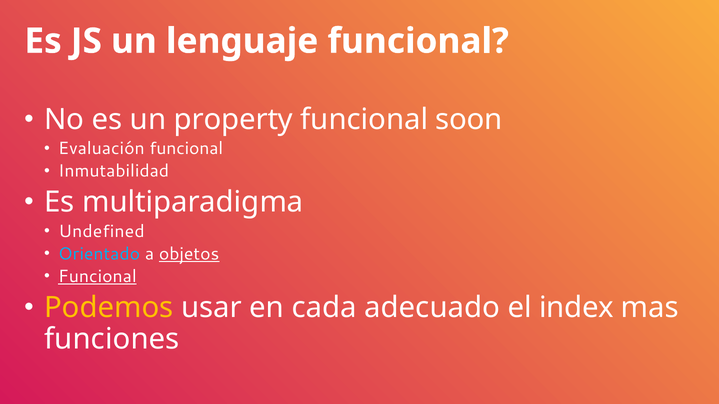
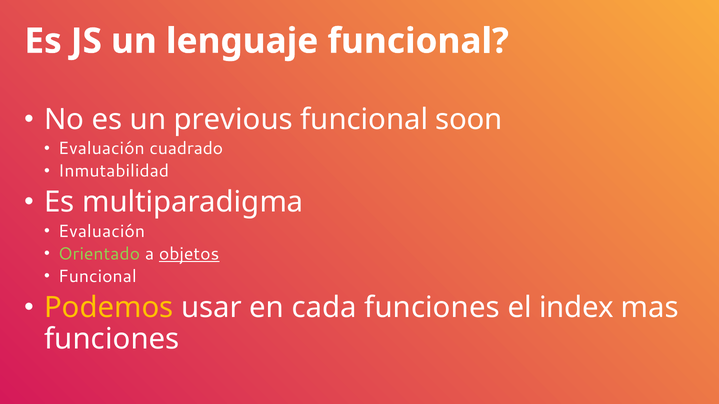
property: property -> previous
Evaluación funcional: funcional -> cuadrado
Undefined at (101, 231): Undefined -> Evaluación
Orientado colour: light blue -> light green
Funcional at (97, 277) underline: present -> none
cada adecuado: adecuado -> funciones
